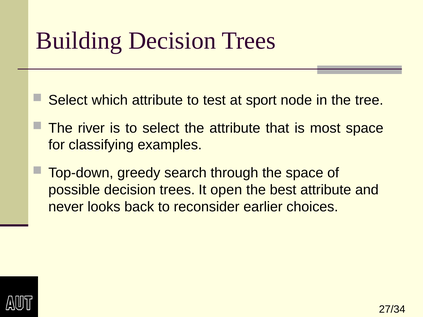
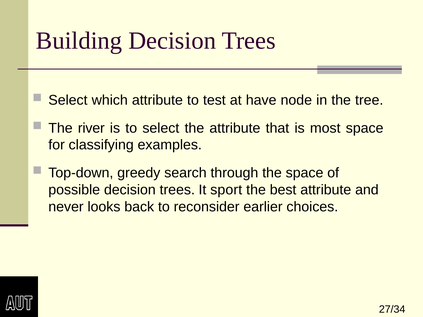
sport: sport -> have
open: open -> sport
